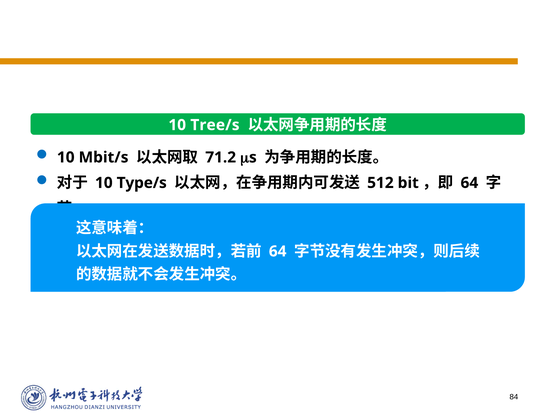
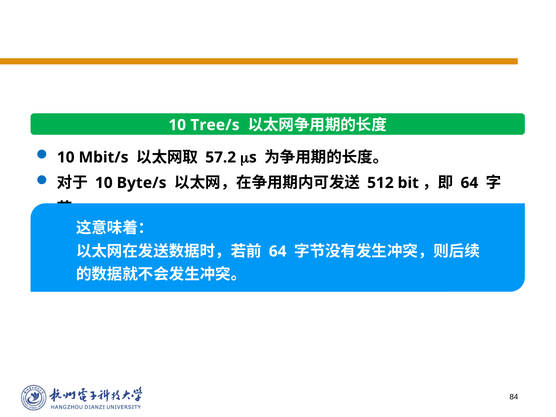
71.2: 71.2 -> 57.2
Type/s: Type/s -> Byte/s
